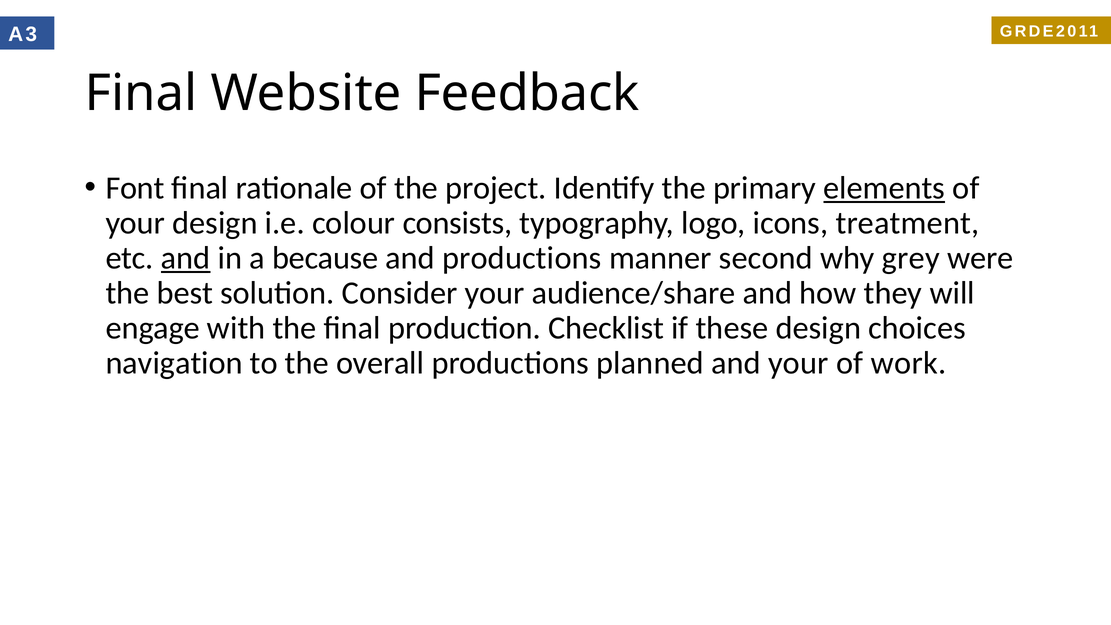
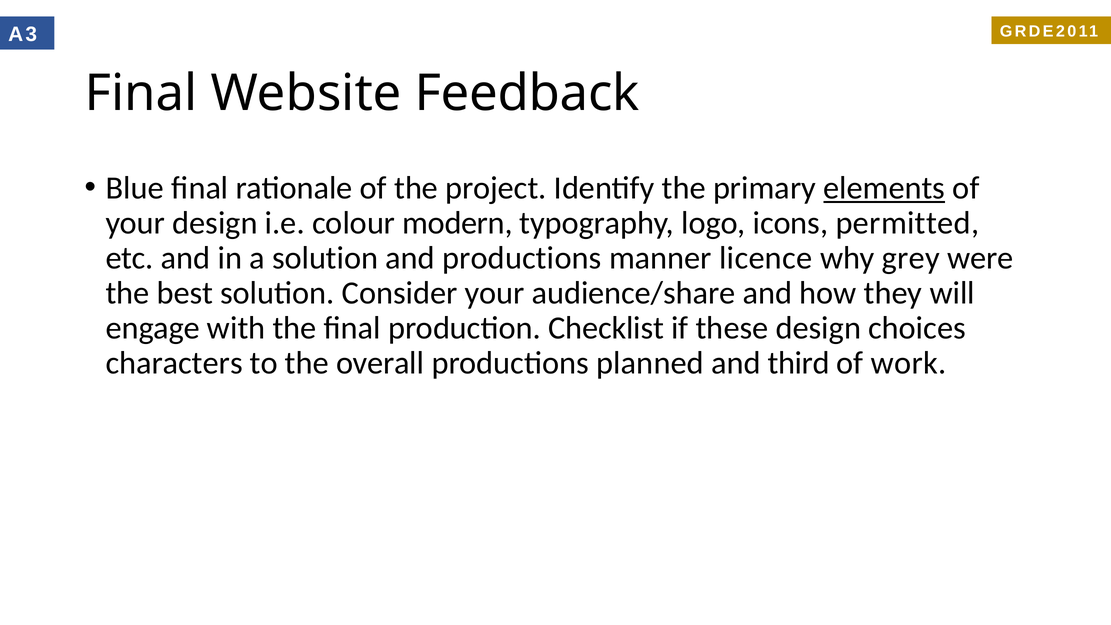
Font: Font -> Blue
consists: consists -> modern
treatment: treatment -> permitted
and at (186, 258) underline: present -> none
a because: because -> solution
second: second -> licence
navigation: navigation -> characters
and your: your -> third
